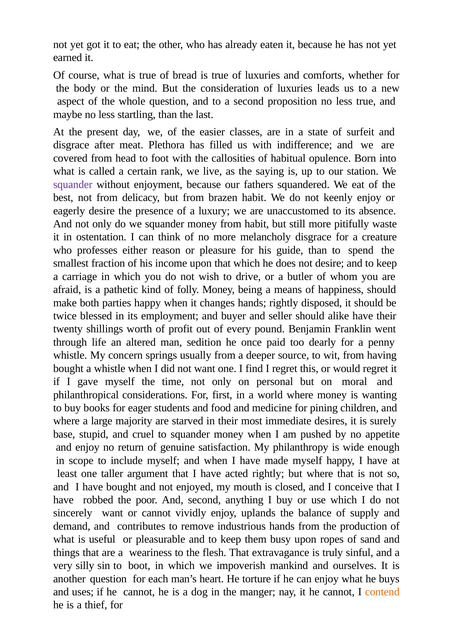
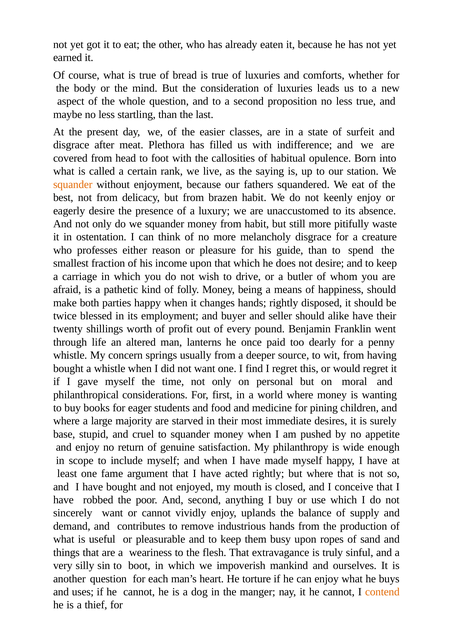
squander at (73, 184) colour: purple -> orange
sedition: sedition -> lanterns
taller: taller -> fame
